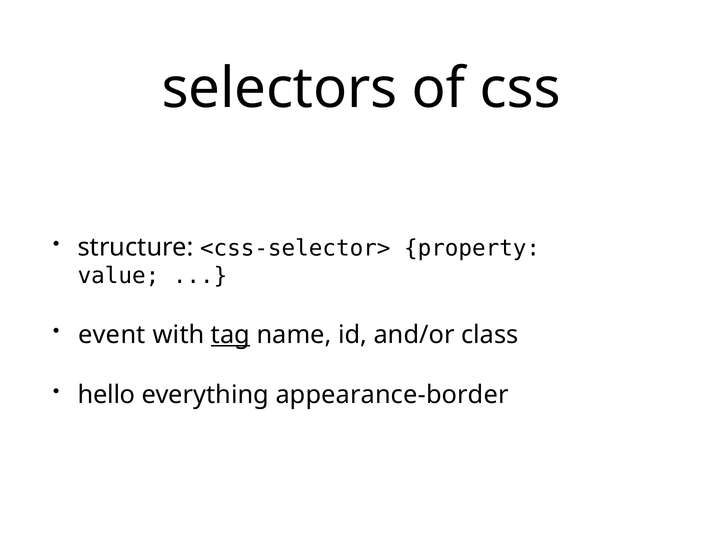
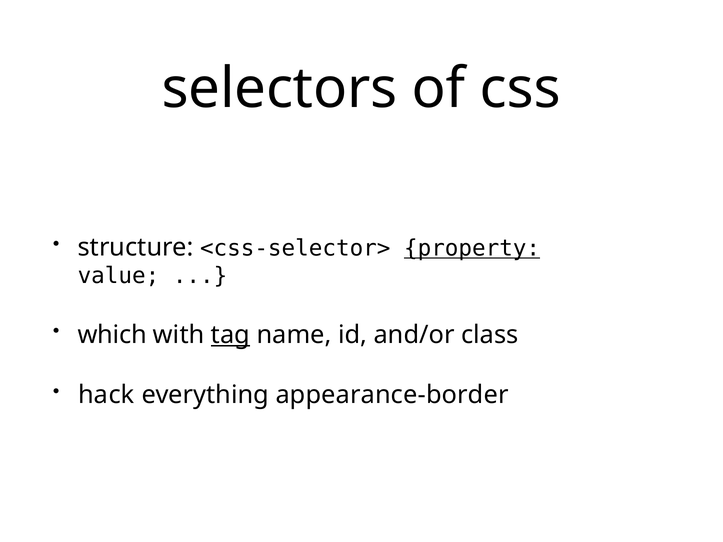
property underline: none -> present
event: event -> which
hello: hello -> hack
